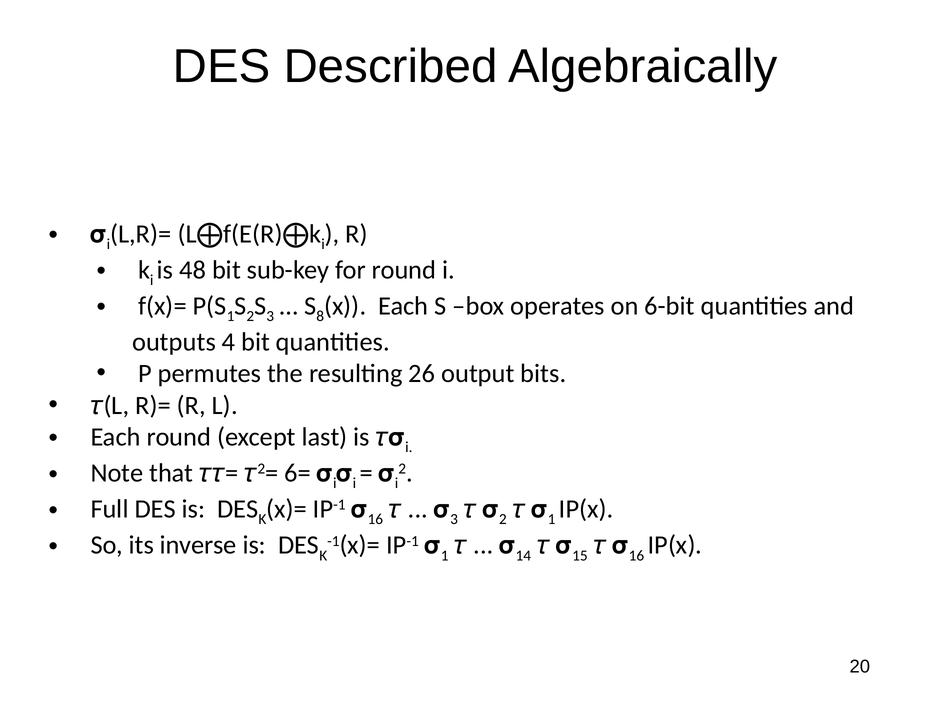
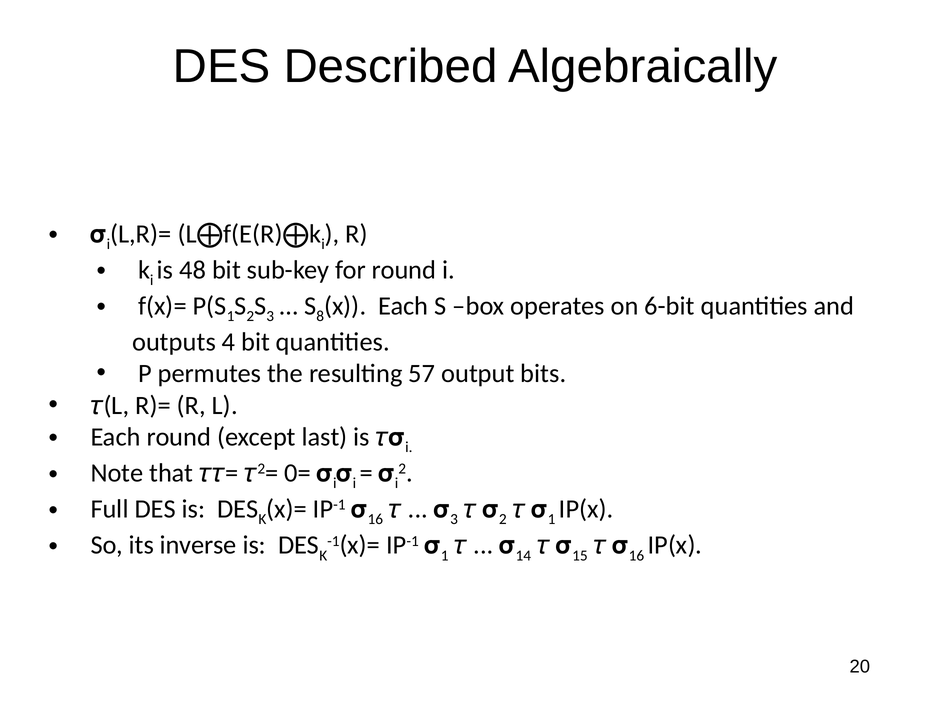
26: 26 -> 57
6=: 6= -> 0=
